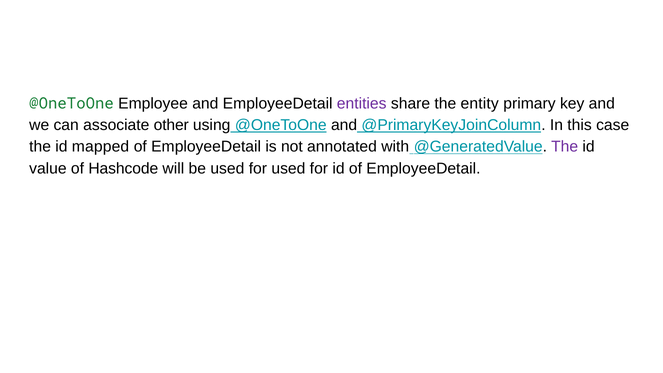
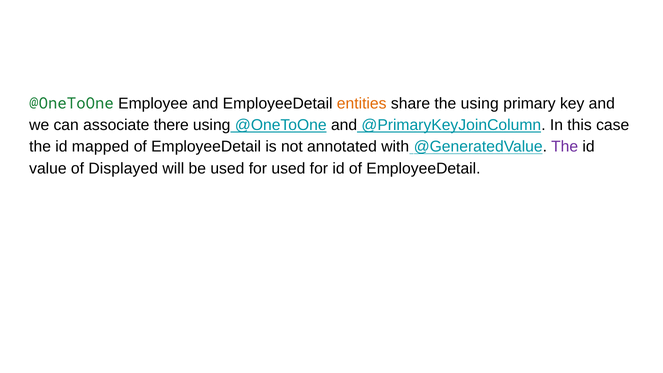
entities colour: purple -> orange
the entity: entity -> using
other: other -> there
Hashcode: Hashcode -> Displayed
